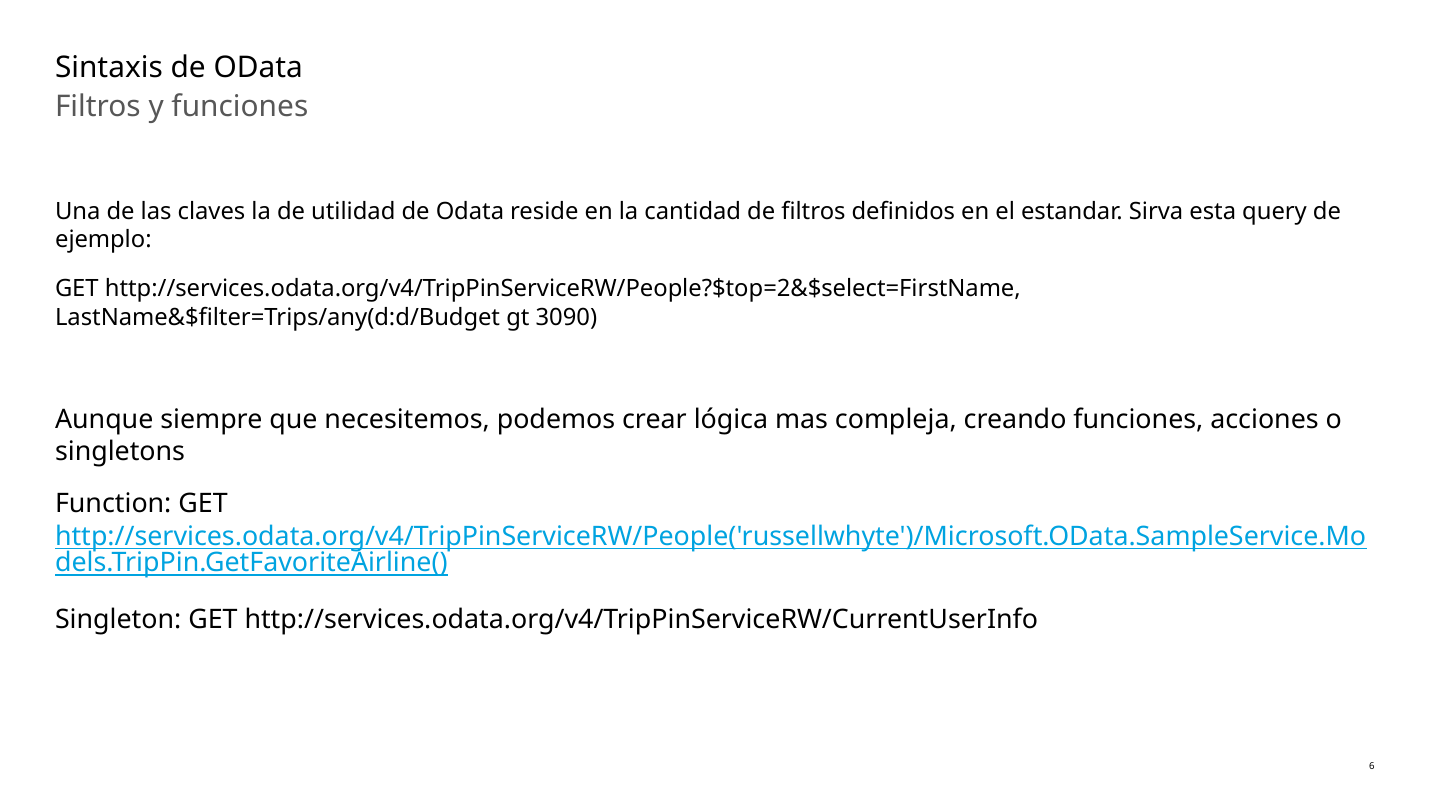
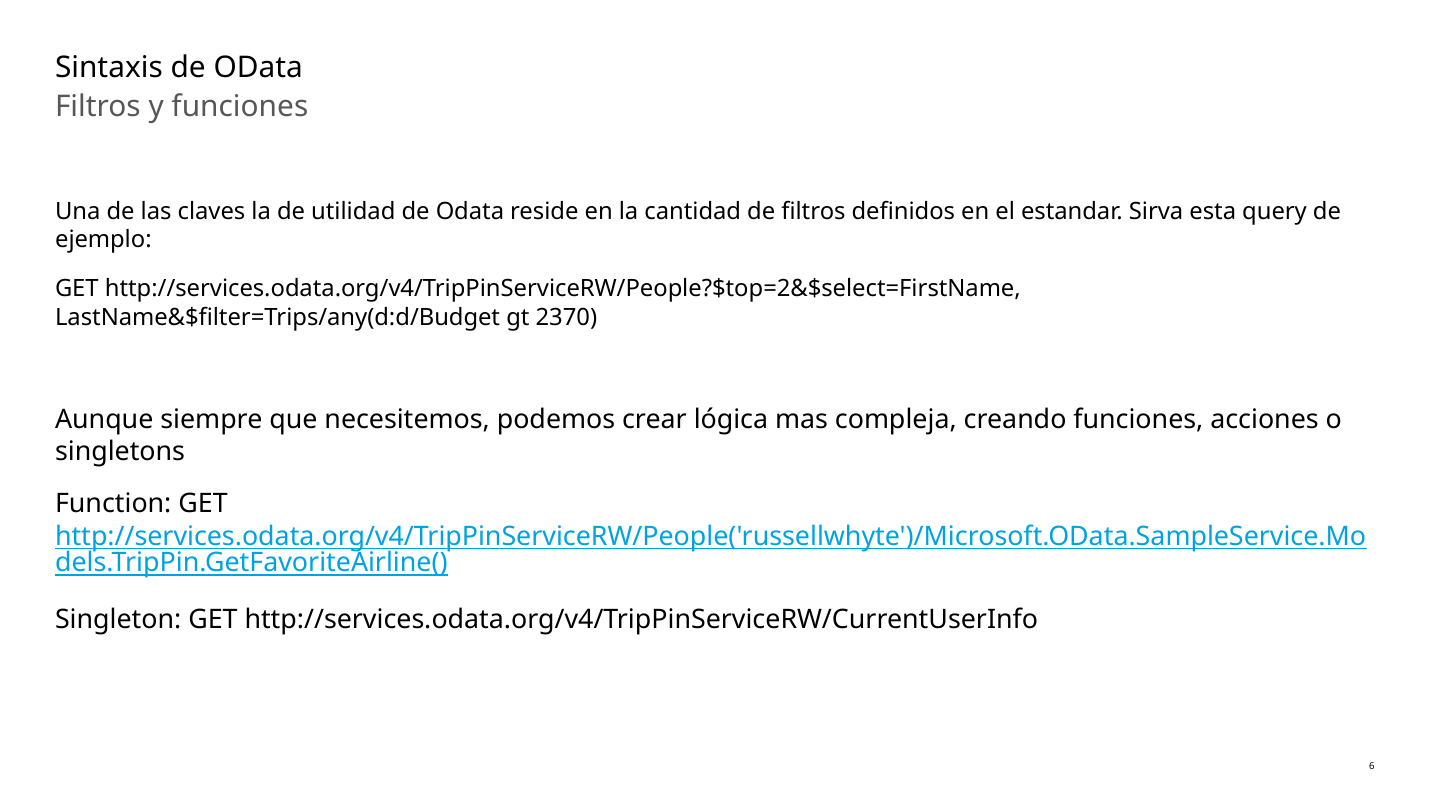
3090: 3090 -> 2370
